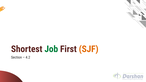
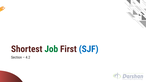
SJF colour: orange -> blue
